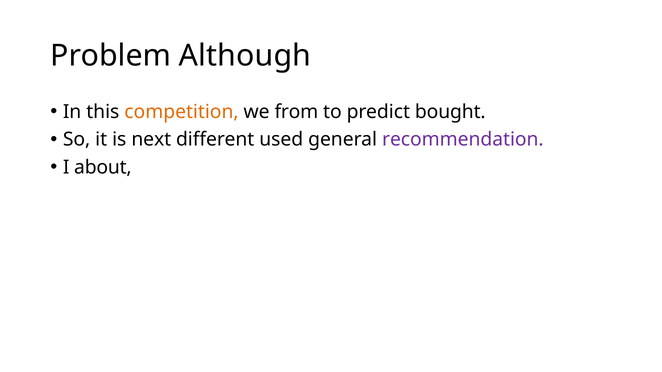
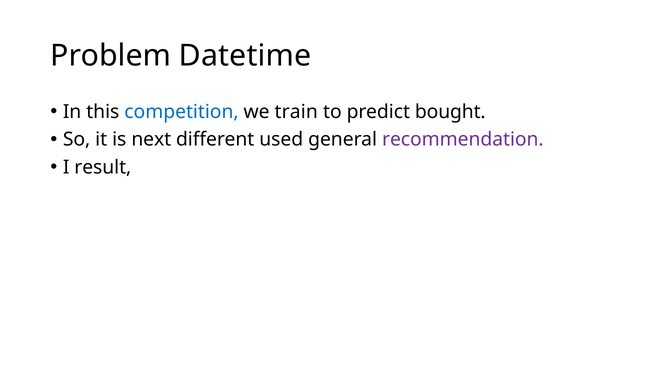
Although: Although -> Datetime
competition colour: orange -> blue
from: from -> train
about: about -> result
